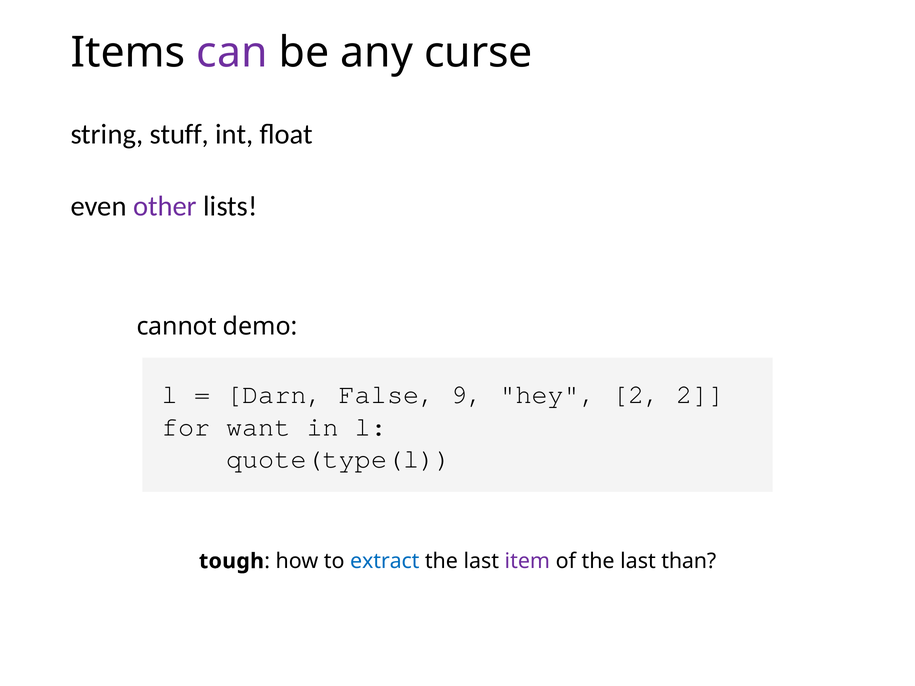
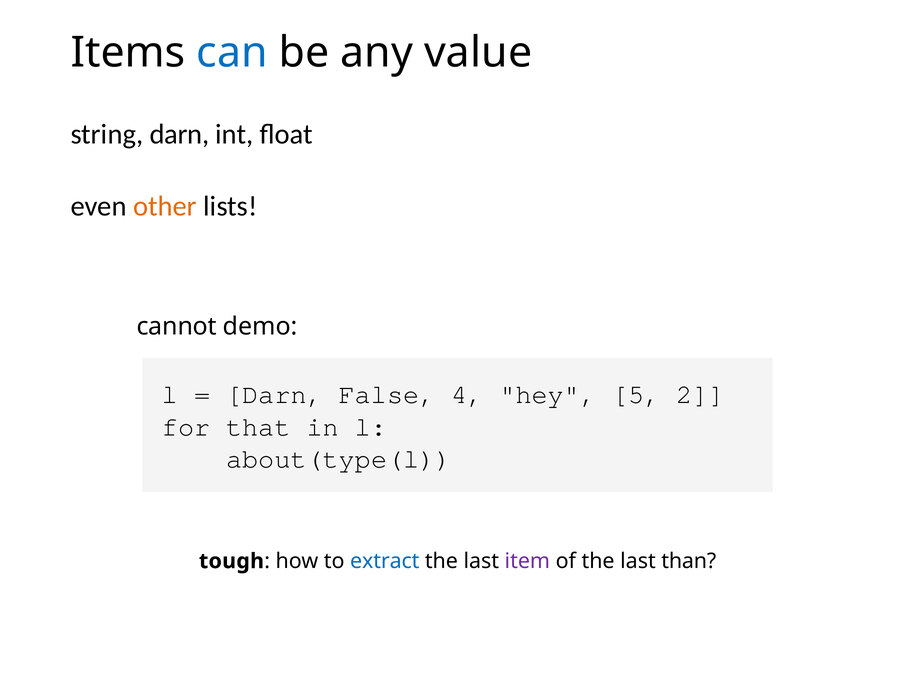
can colour: purple -> blue
curse: curse -> value
string stuff: stuff -> darn
other colour: purple -> orange
9: 9 -> 4
hey 2: 2 -> 5
want: want -> that
quote(type(l: quote(type(l -> about(type(l
